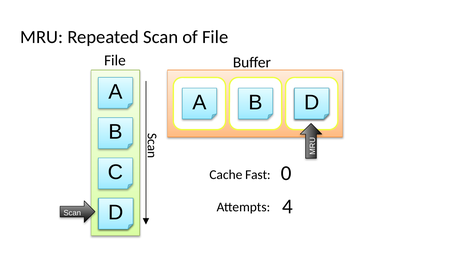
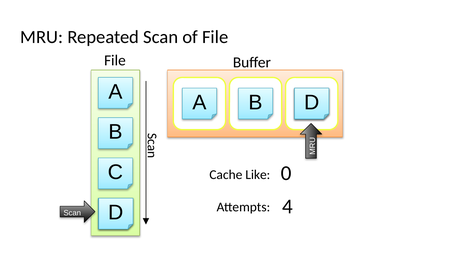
Fast: Fast -> Like
